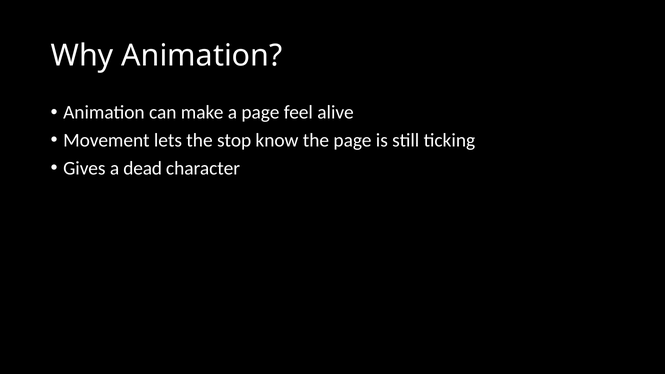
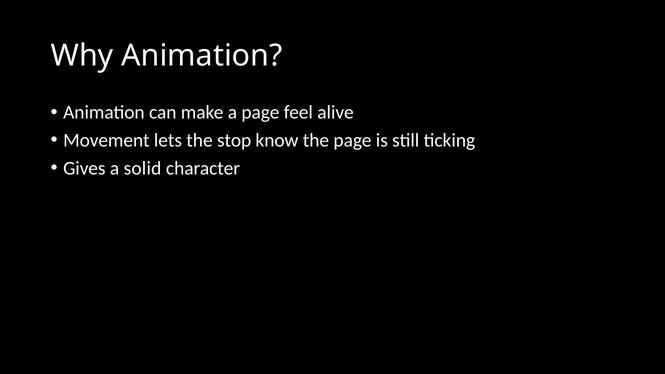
dead: dead -> solid
